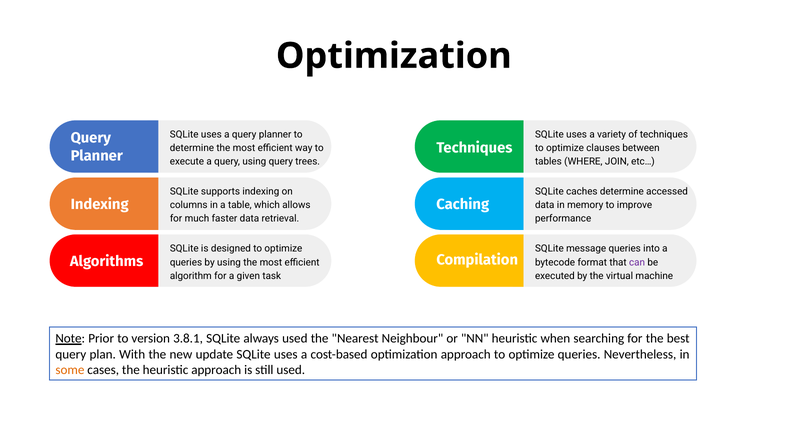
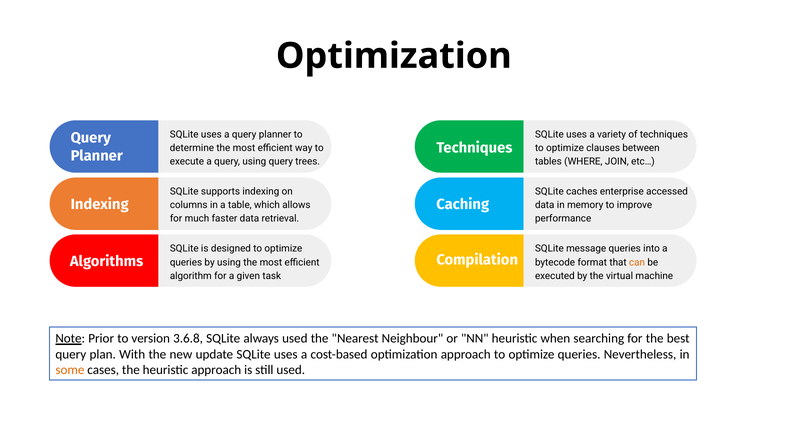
caches determine: determine -> enterprise
can colour: purple -> orange
3.8.1: 3.8.1 -> 3.6.8
